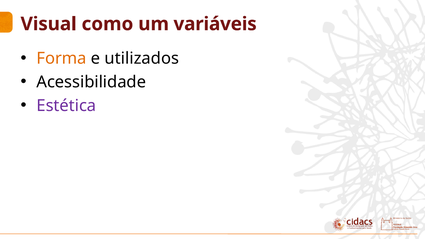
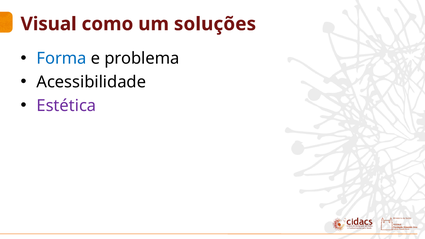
variáveis: variáveis -> soluções
Forma colour: orange -> blue
utilizados: utilizados -> problema
